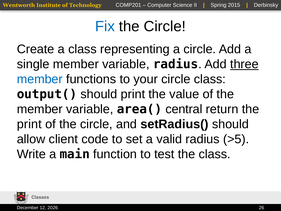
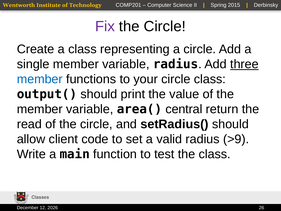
Fix colour: blue -> purple
print at (29, 124): print -> read
>5: >5 -> >9
